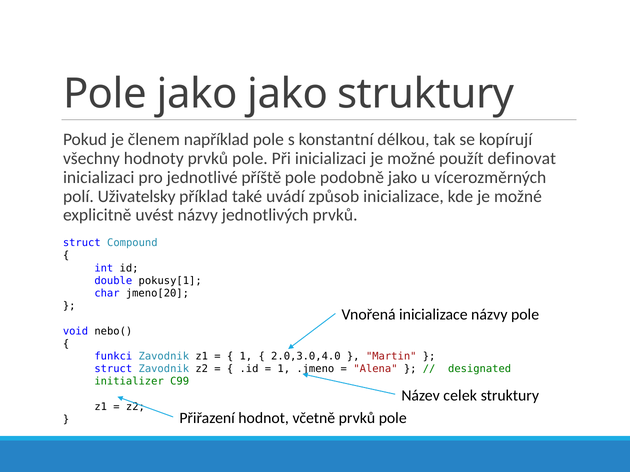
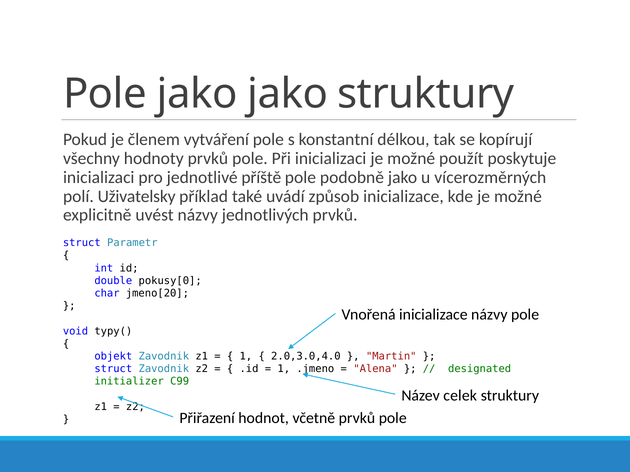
například: například -> vytváření
definovat: definovat -> poskytuje
Compound: Compound -> Parametr
pokusy[1: pokusy[1 -> pokusy[0
nebo(: nebo( -> typy(
funkci: funkci -> objekt
